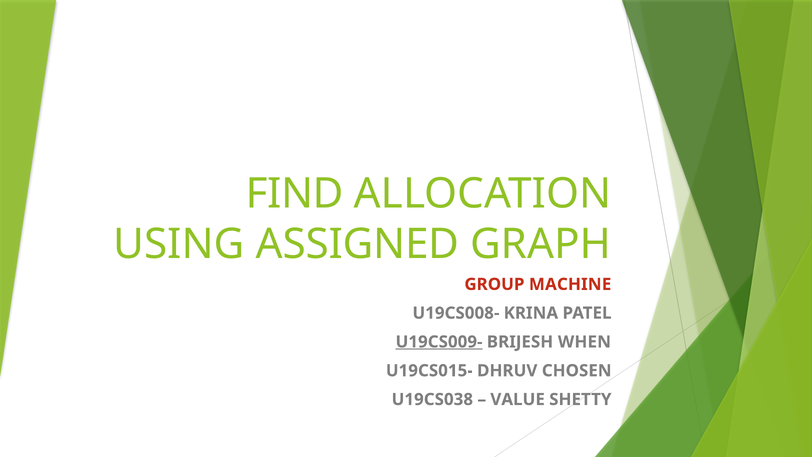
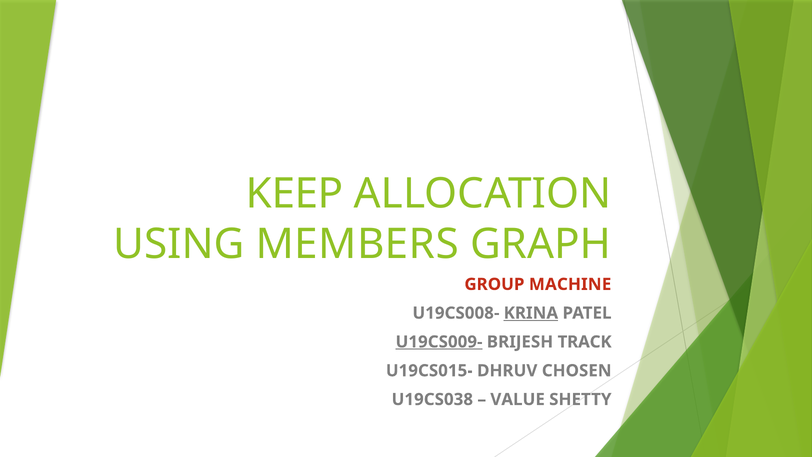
FIND: FIND -> KEEP
ASSIGNED: ASSIGNED -> MEMBERS
KRINA underline: none -> present
WHEN: WHEN -> TRACK
